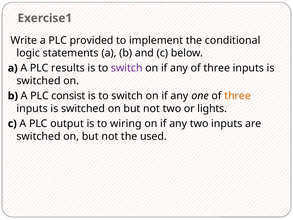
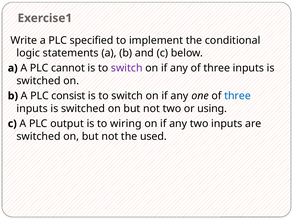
provided: provided -> specified
results: results -> cannot
three at (238, 96) colour: orange -> blue
lights: lights -> using
